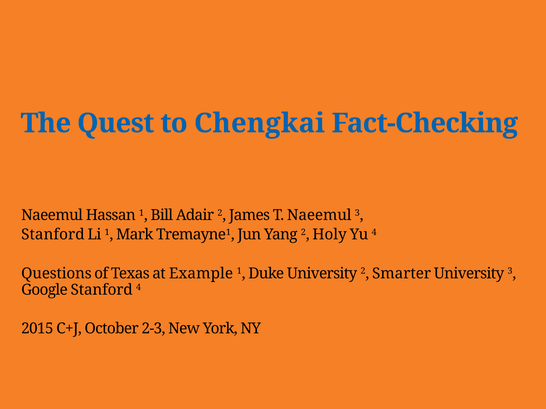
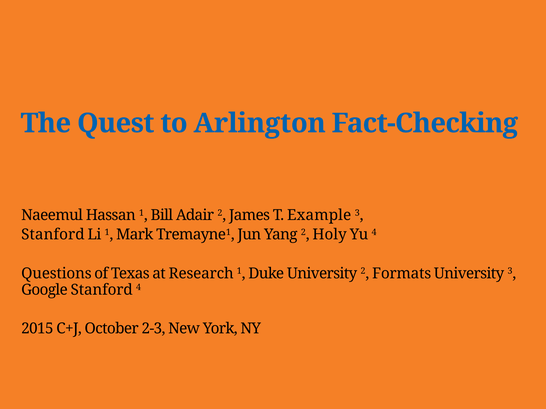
Chengkai: Chengkai -> Arlington
T Naeemul: Naeemul -> Example
Example: Example -> Research
Smarter: Smarter -> Formats
